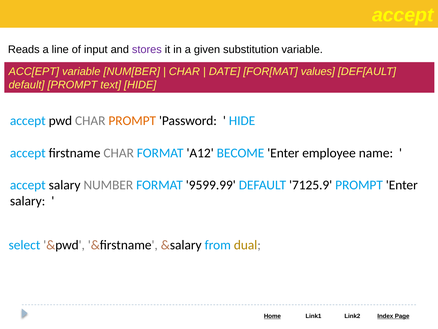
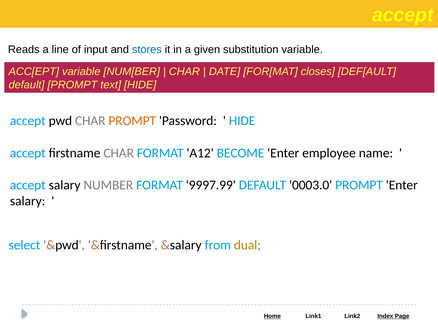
stores colour: purple -> blue
values: values -> closes
9599.99: 9599.99 -> 9997.99
7125.9: 7125.9 -> 0003.0
